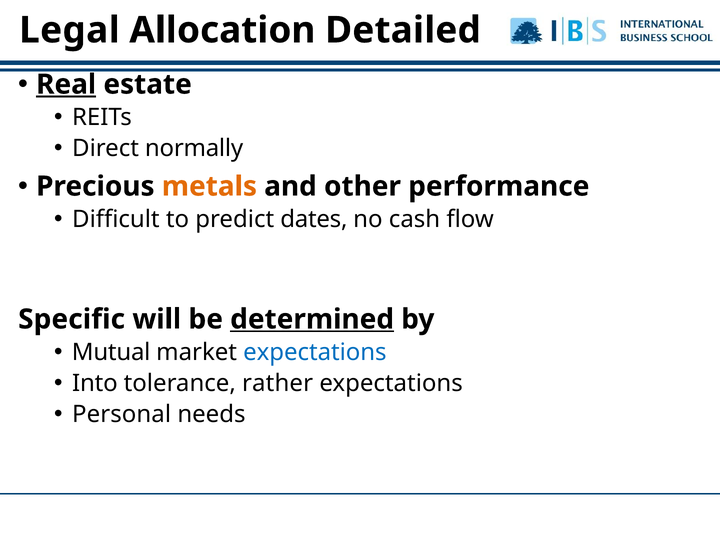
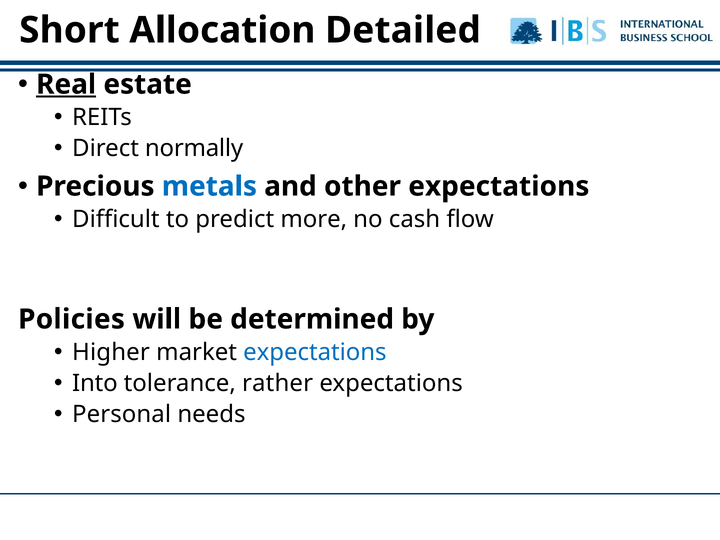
Legal: Legal -> Short
metals colour: orange -> blue
other performance: performance -> expectations
dates: dates -> more
Specific: Specific -> Policies
determined underline: present -> none
Mutual: Mutual -> Higher
